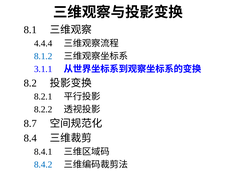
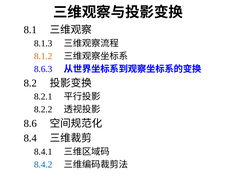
4.4.4: 4.4.4 -> 8.1.3
8.1.2 colour: blue -> orange
3.1.1: 3.1.1 -> 8.6.3
8.7: 8.7 -> 8.6
